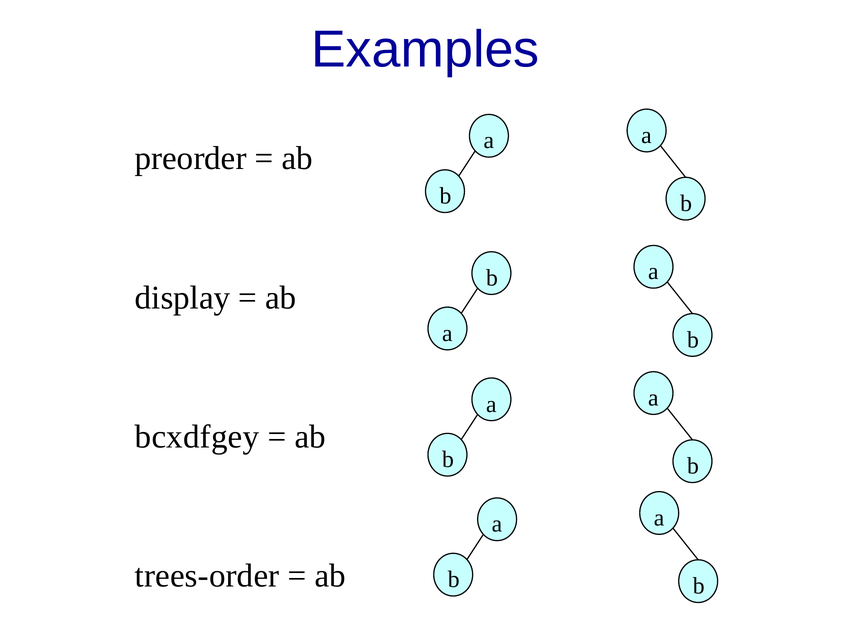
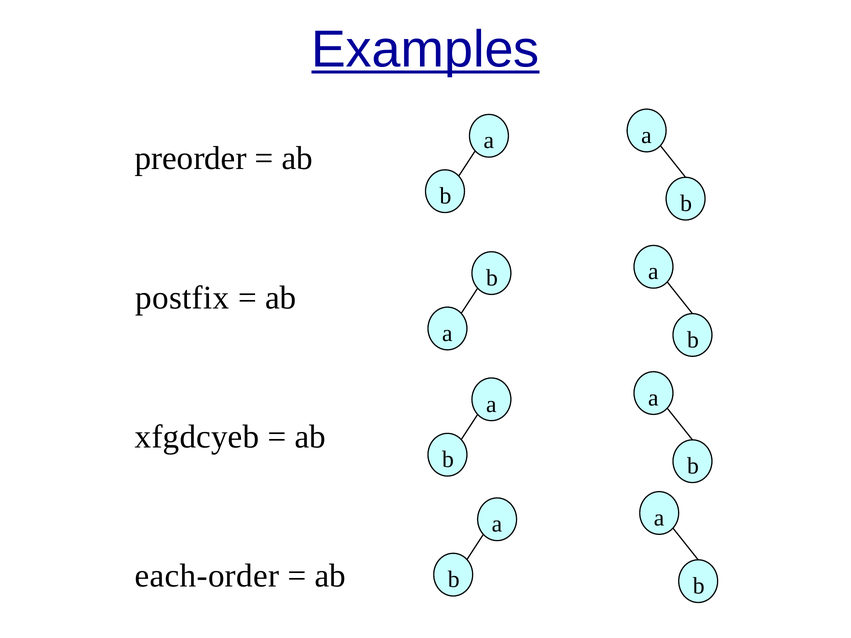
Examples underline: none -> present
display: display -> postfix
bcxdfgey: bcxdfgey -> xfgdcyeb
trees-order: trees-order -> each-order
